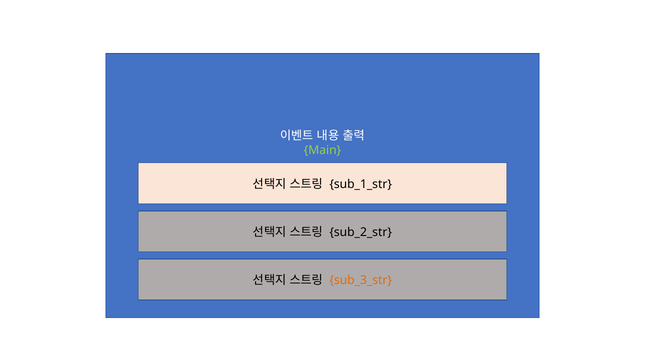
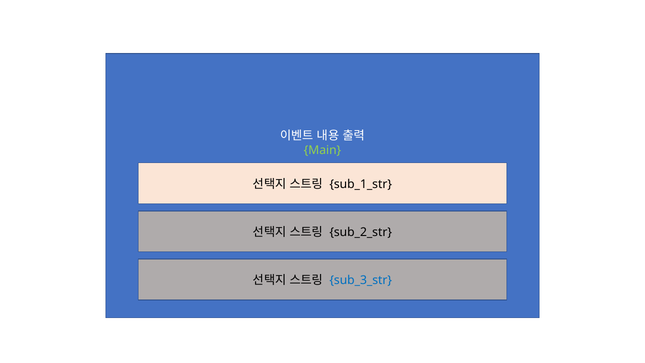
sub_3_str colour: orange -> blue
